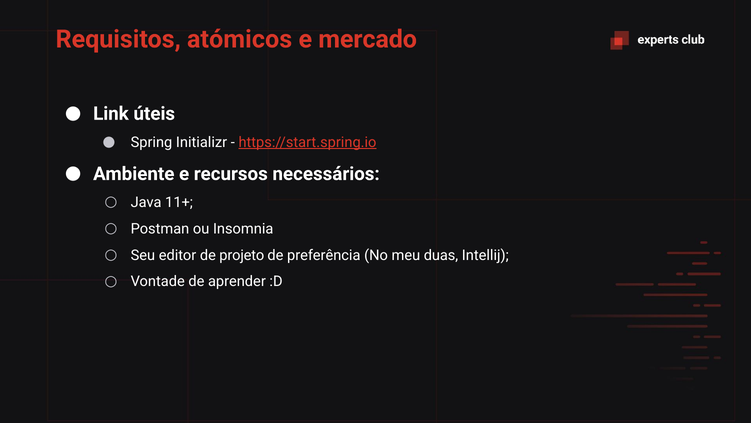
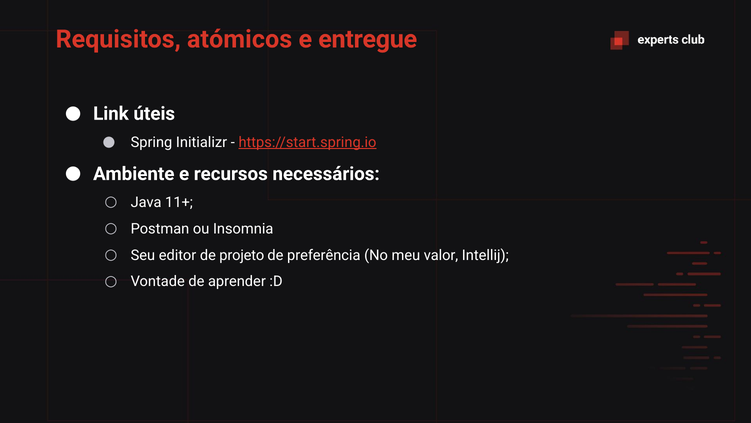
mercado: mercado -> entregue
duas: duas -> valor
